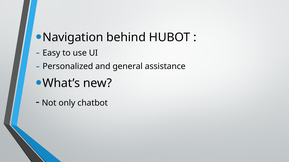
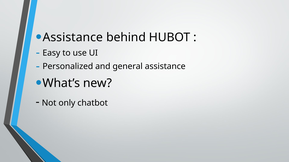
Navigation at (73, 38): Navigation -> Assistance
